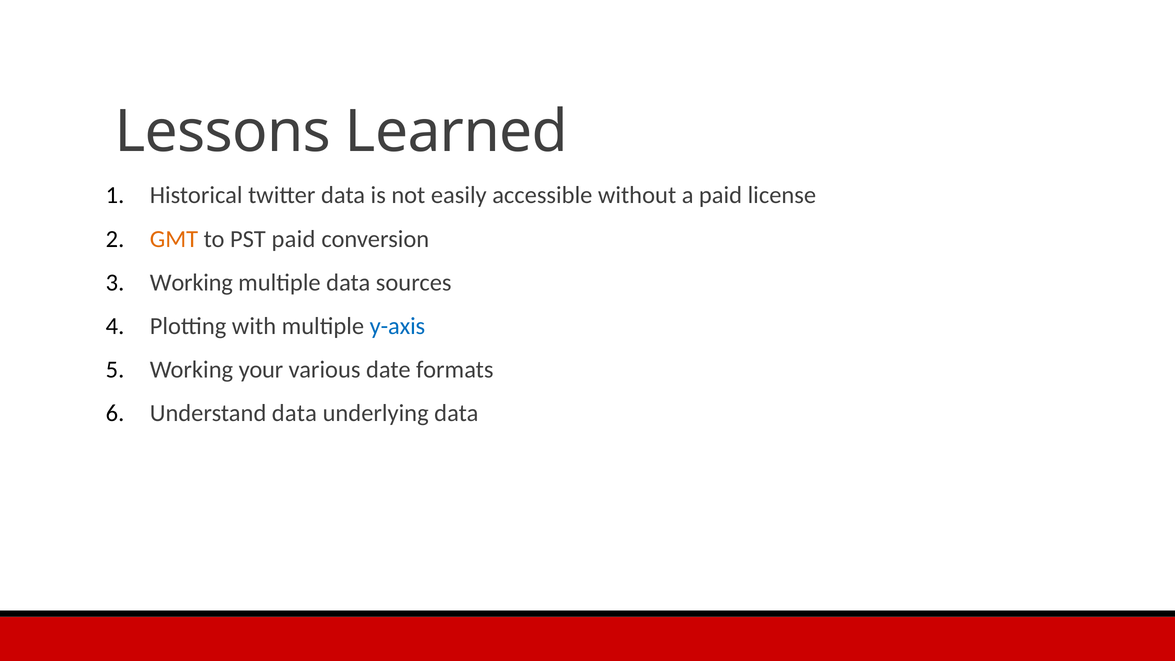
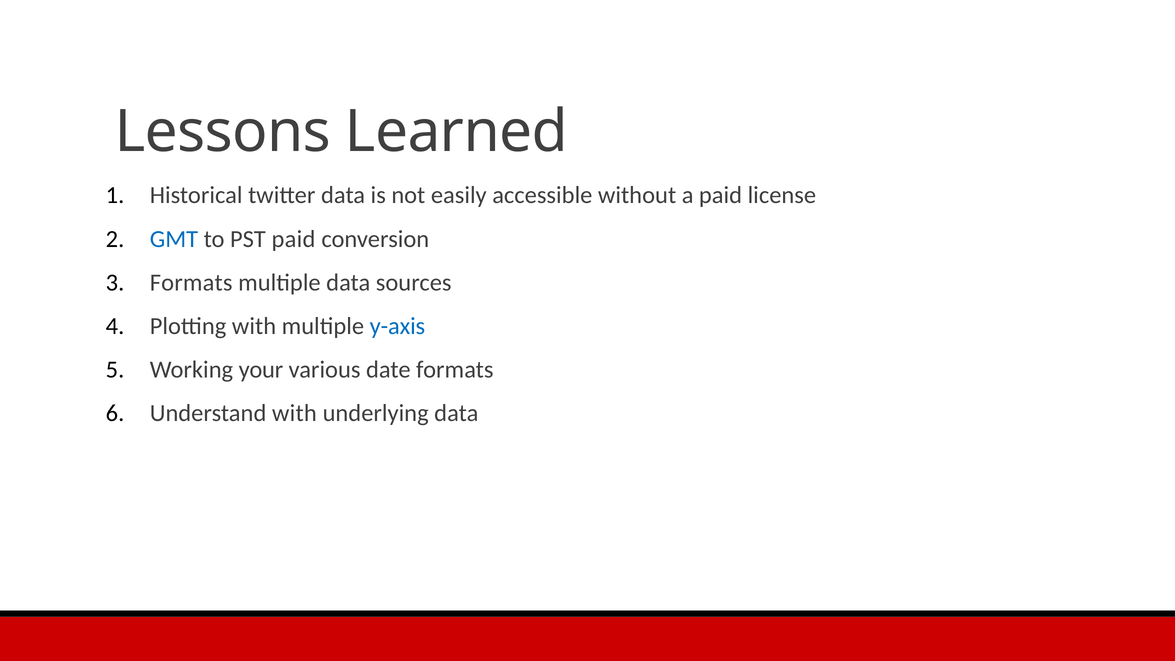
GMT colour: orange -> blue
Working at (191, 283): Working -> Formats
Understand data: data -> with
